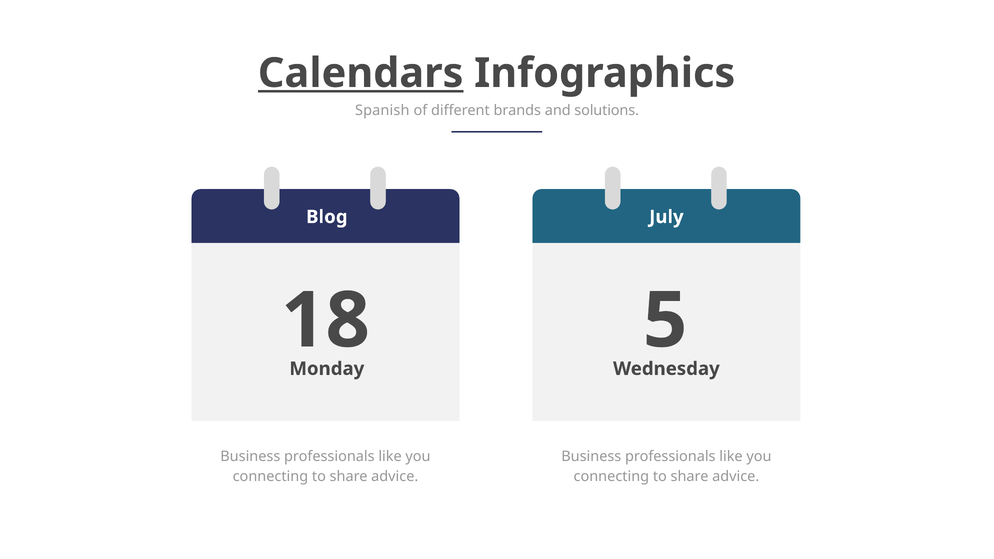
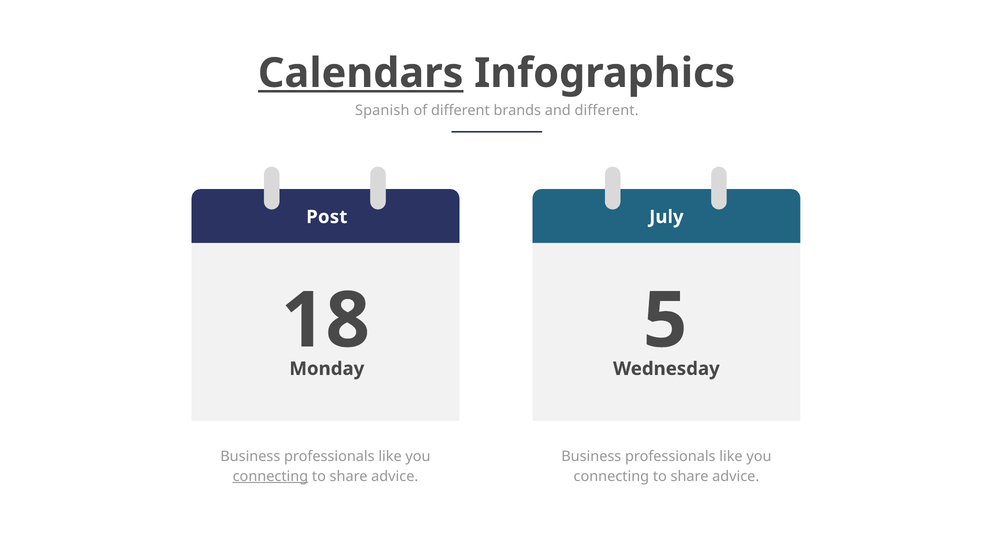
and solutions: solutions -> different
Blog: Blog -> Post
connecting at (270, 476) underline: none -> present
